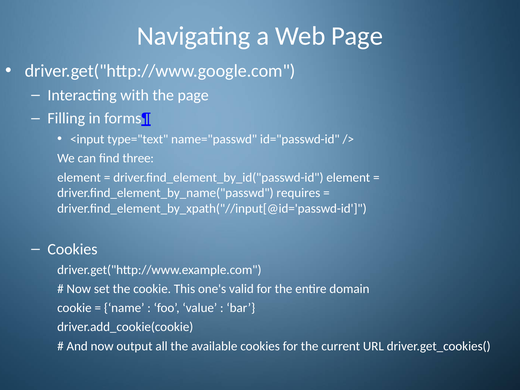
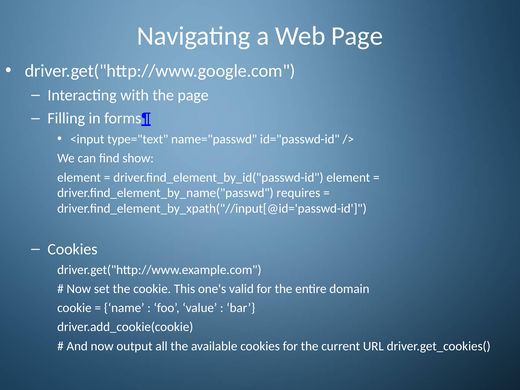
three: three -> show
